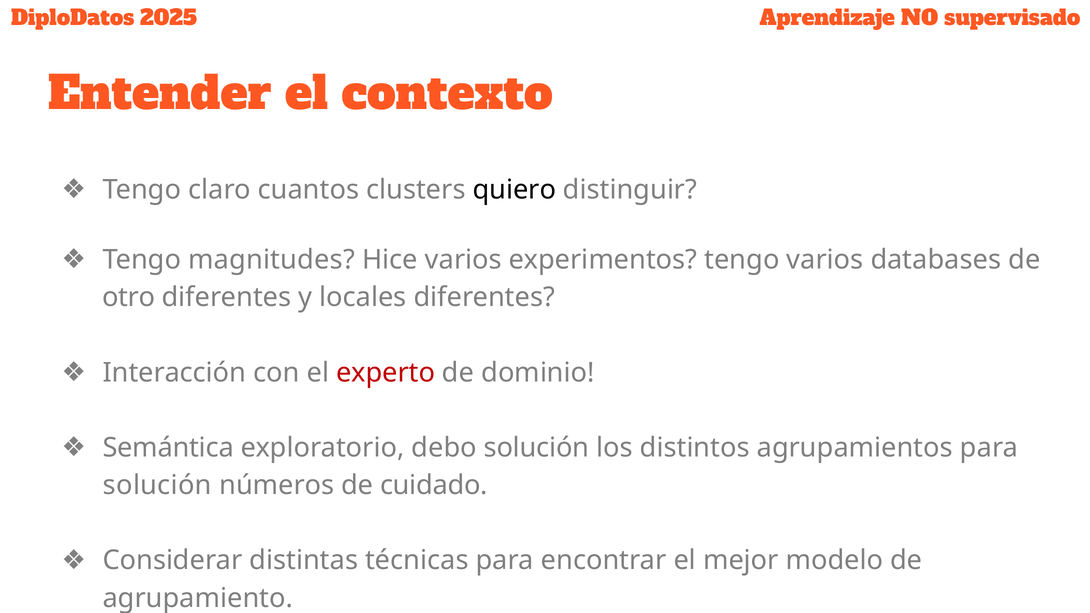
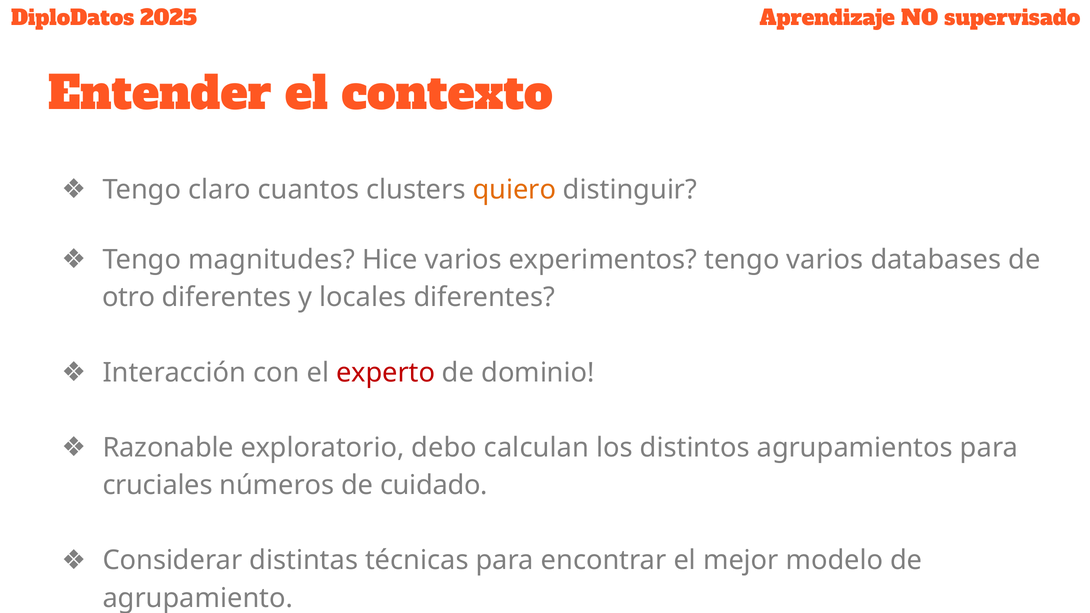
quiero colour: black -> orange
Semántica: Semántica -> Razonable
debo solución: solución -> calculan
solución at (157, 485): solución -> cruciales
